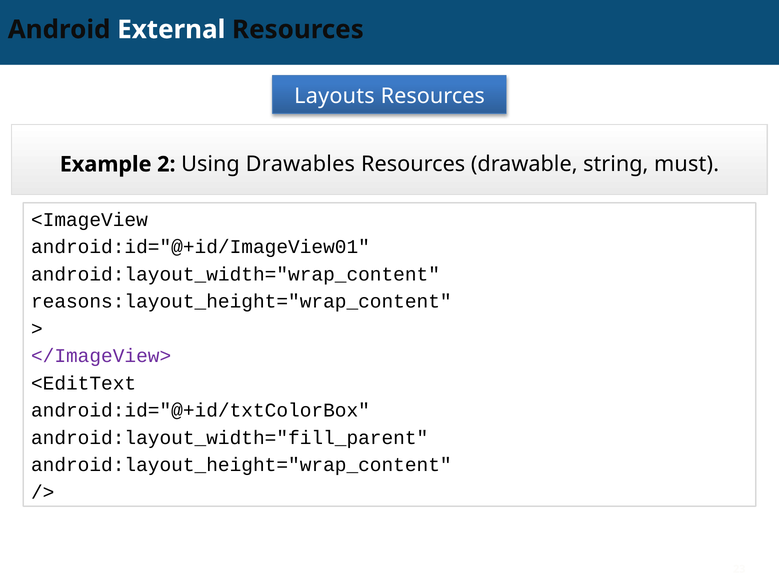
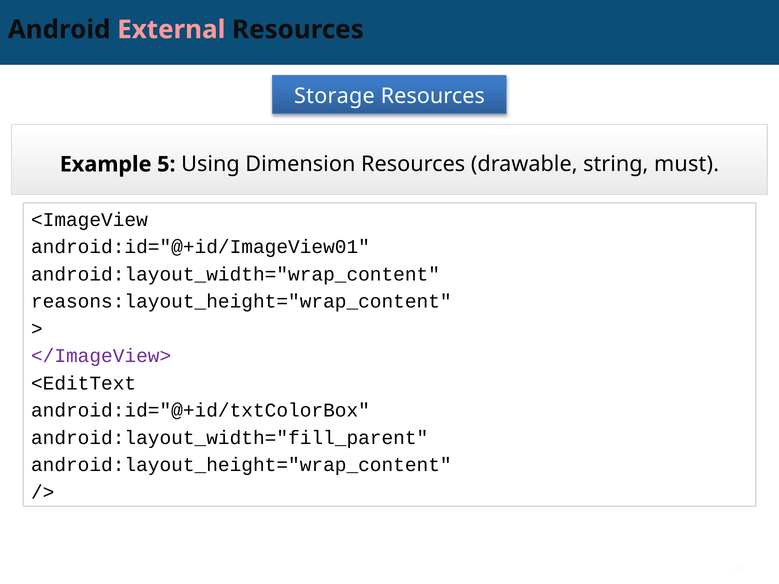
External colour: white -> pink
Layouts: Layouts -> Storage
2: 2 -> 5
Drawables: Drawables -> Dimension
